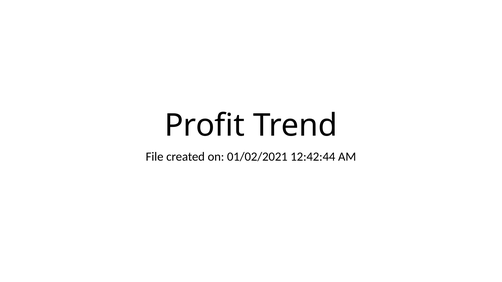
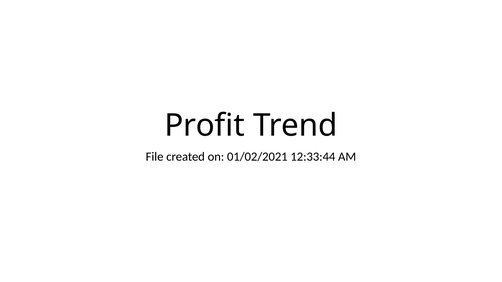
12:42:44: 12:42:44 -> 12:33:44
